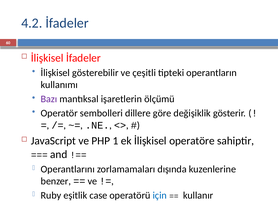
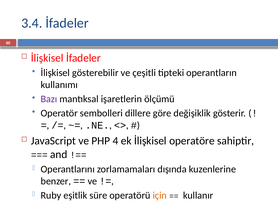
4.2: 4.2 -> 3.4
1: 1 -> 4
case: case -> süre
için colour: blue -> orange
